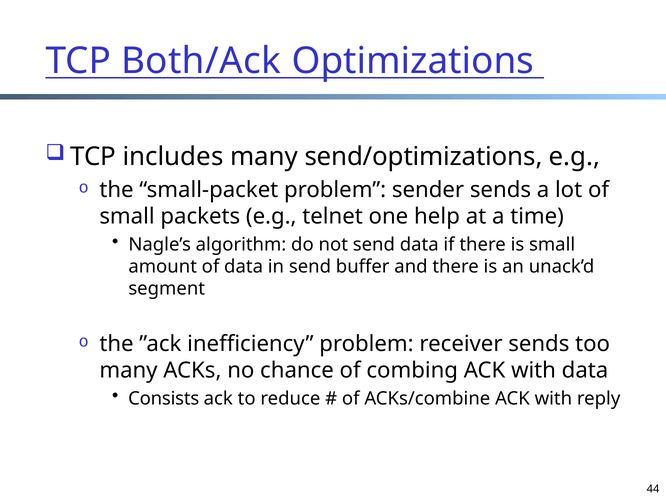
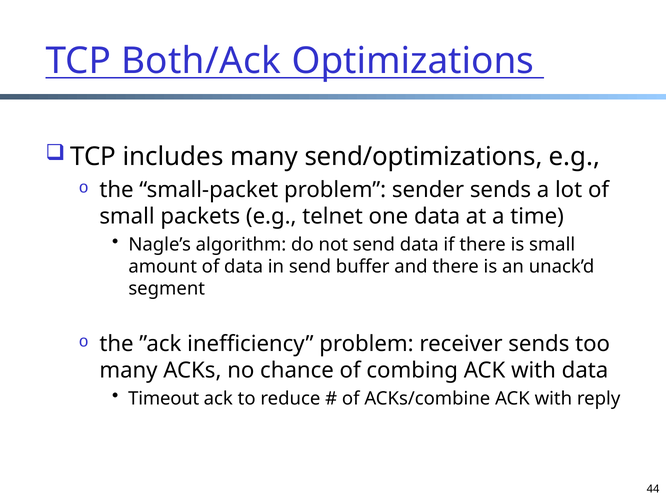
one help: help -> data
Consists: Consists -> Timeout
